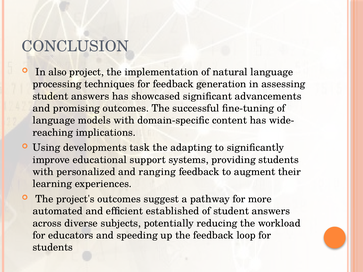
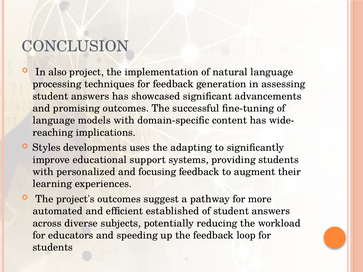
Using: Using -> Styles
task: task -> uses
ranging: ranging -> focusing
